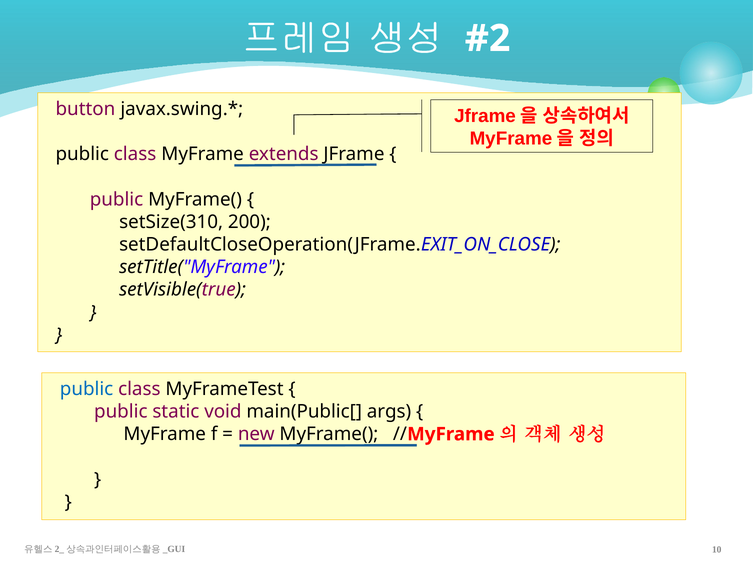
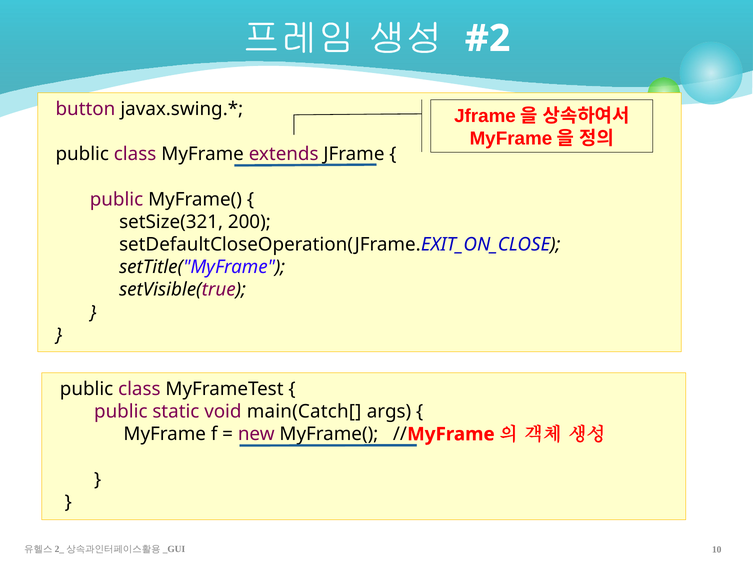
setSize(310: setSize(310 -> setSize(321
public at (87, 389) colour: blue -> black
main(Public[: main(Public[ -> main(Catch[
